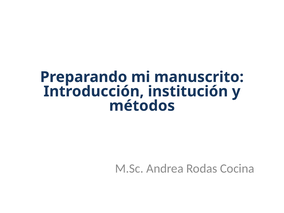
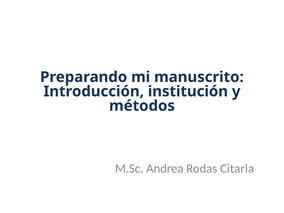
Cocina: Cocina -> Citarla
